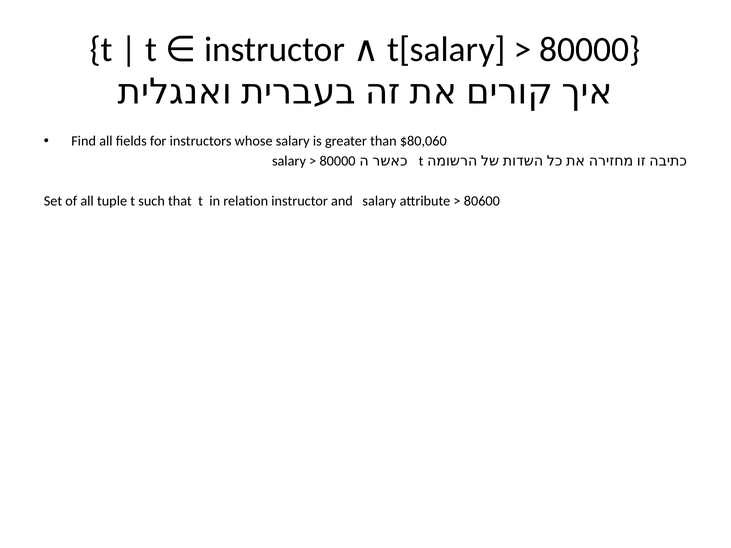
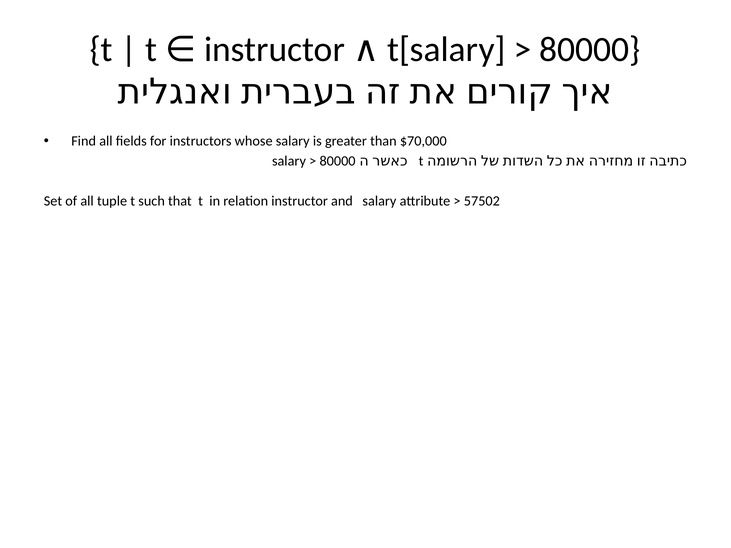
$80,060: $80,060 -> $70,000
80600: 80600 -> 57502
